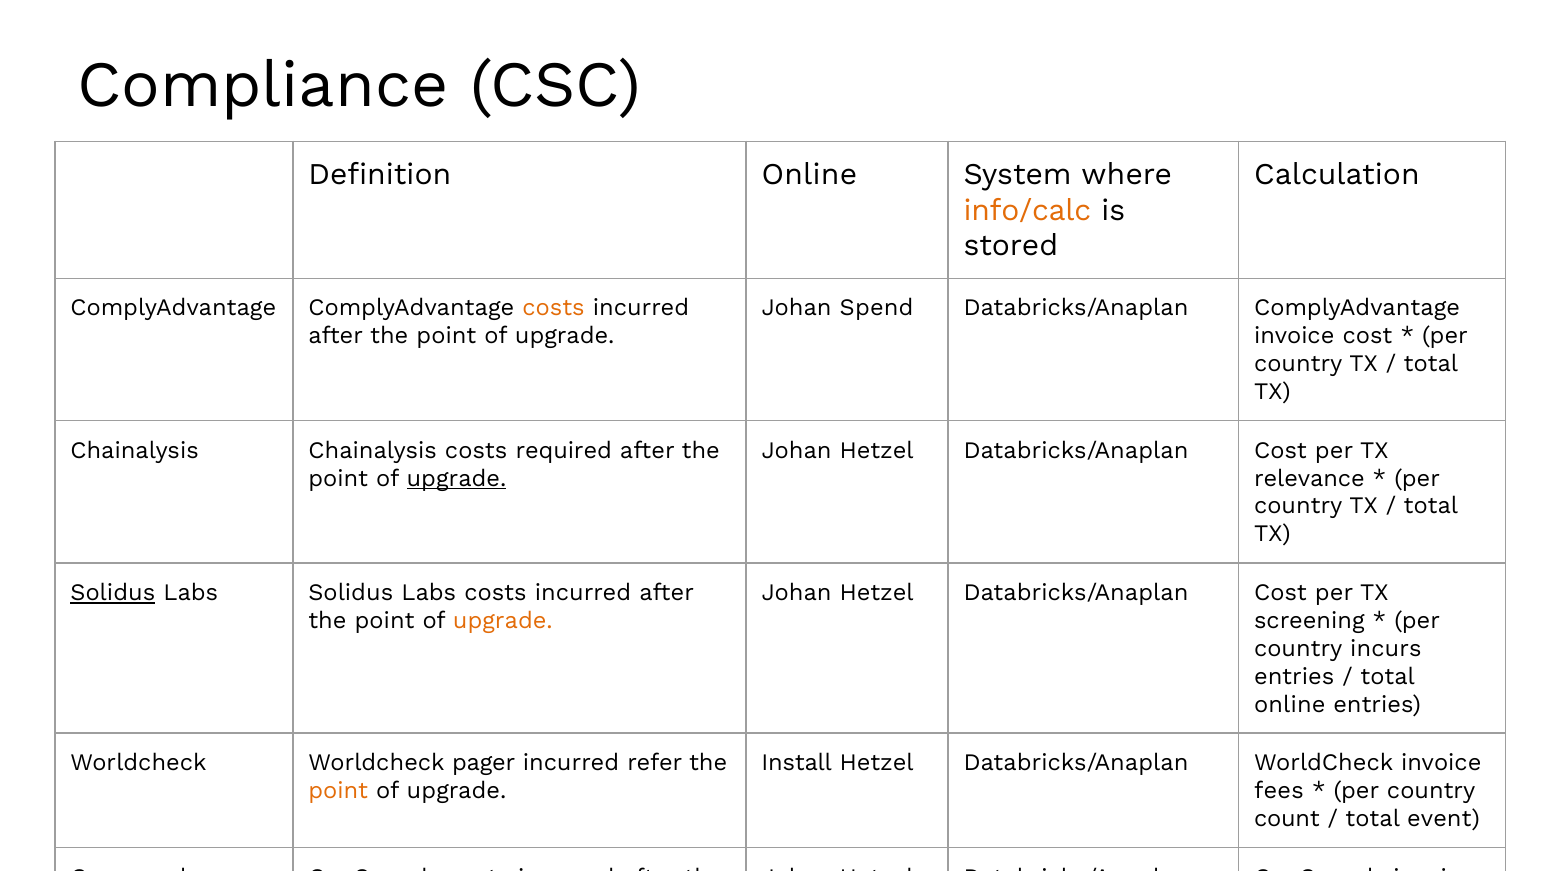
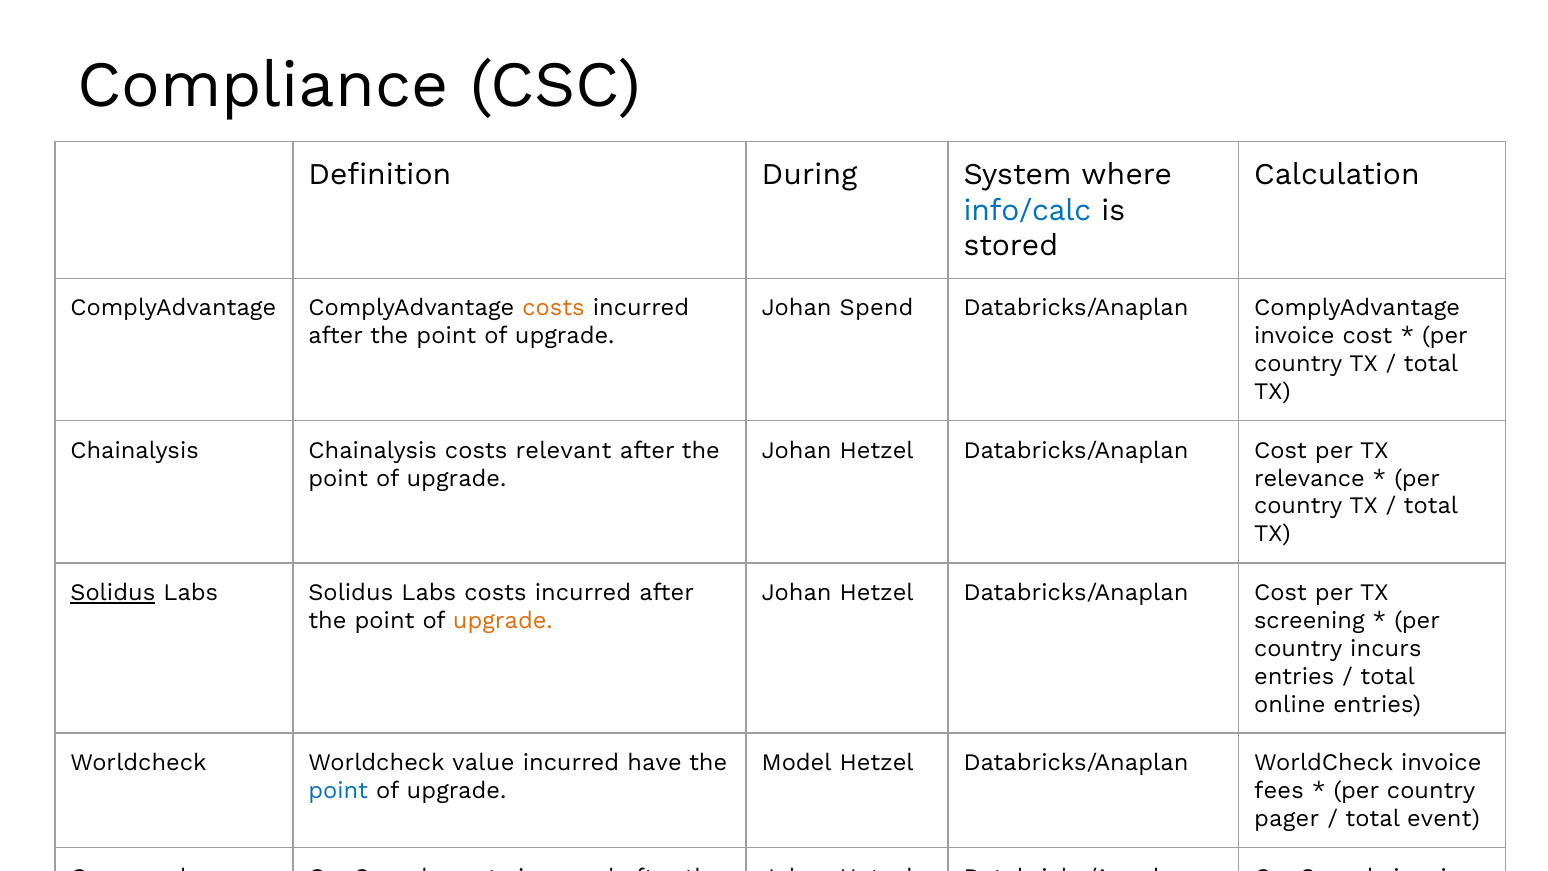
Definition Online: Online -> During
info/calc colour: orange -> blue
required: required -> relevant
upgrade at (457, 478) underline: present -> none
pager: pager -> value
refer: refer -> have
Install: Install -> Model
point at (338, 791) colour: orange -> blue
count: count -> pager
